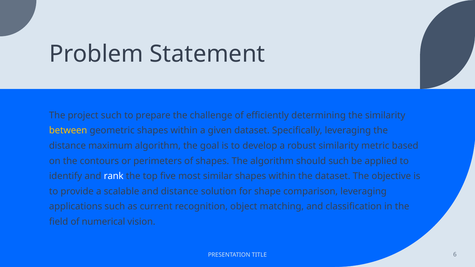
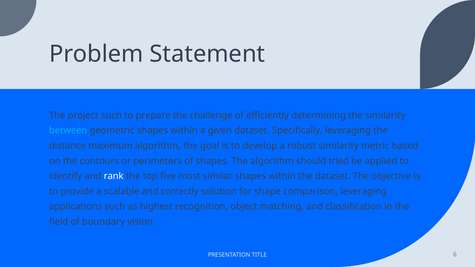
between colour: yellow -> light blue
should such: such -> tried
and distance: distance -> correctly
current: current -> highest
numerical: numerical -> boundary
